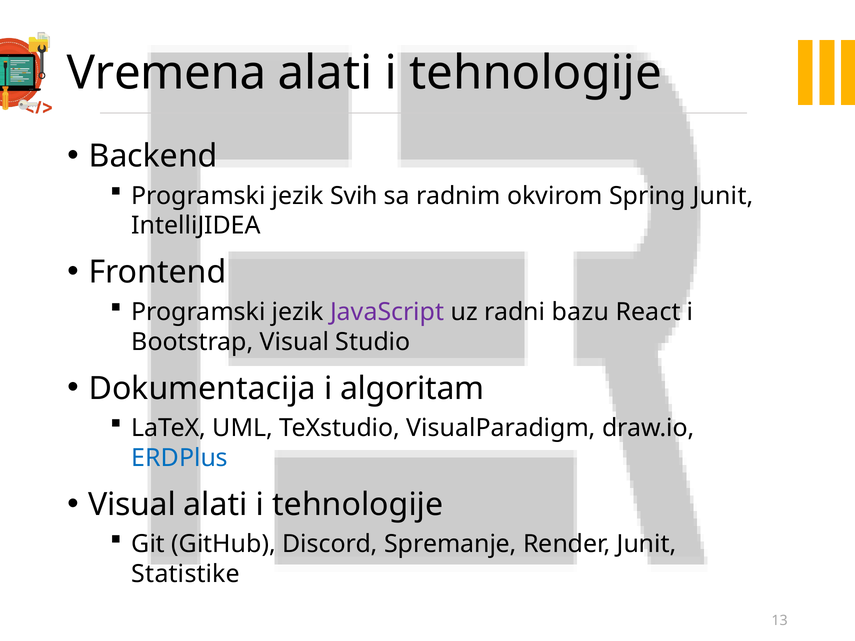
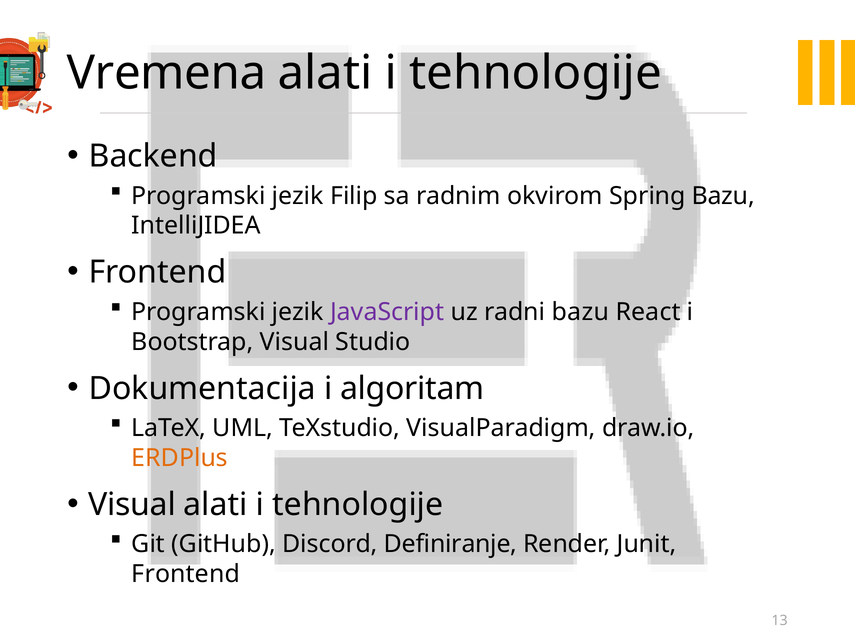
Svih: Svih -> Filip
Spring Junit: Junit -> Bazu
ERDPlus colour: blue -> orange
Spremanje: Spremanje -> Definiranje
Statistike at (186, 574): Statistike -> Frontend
